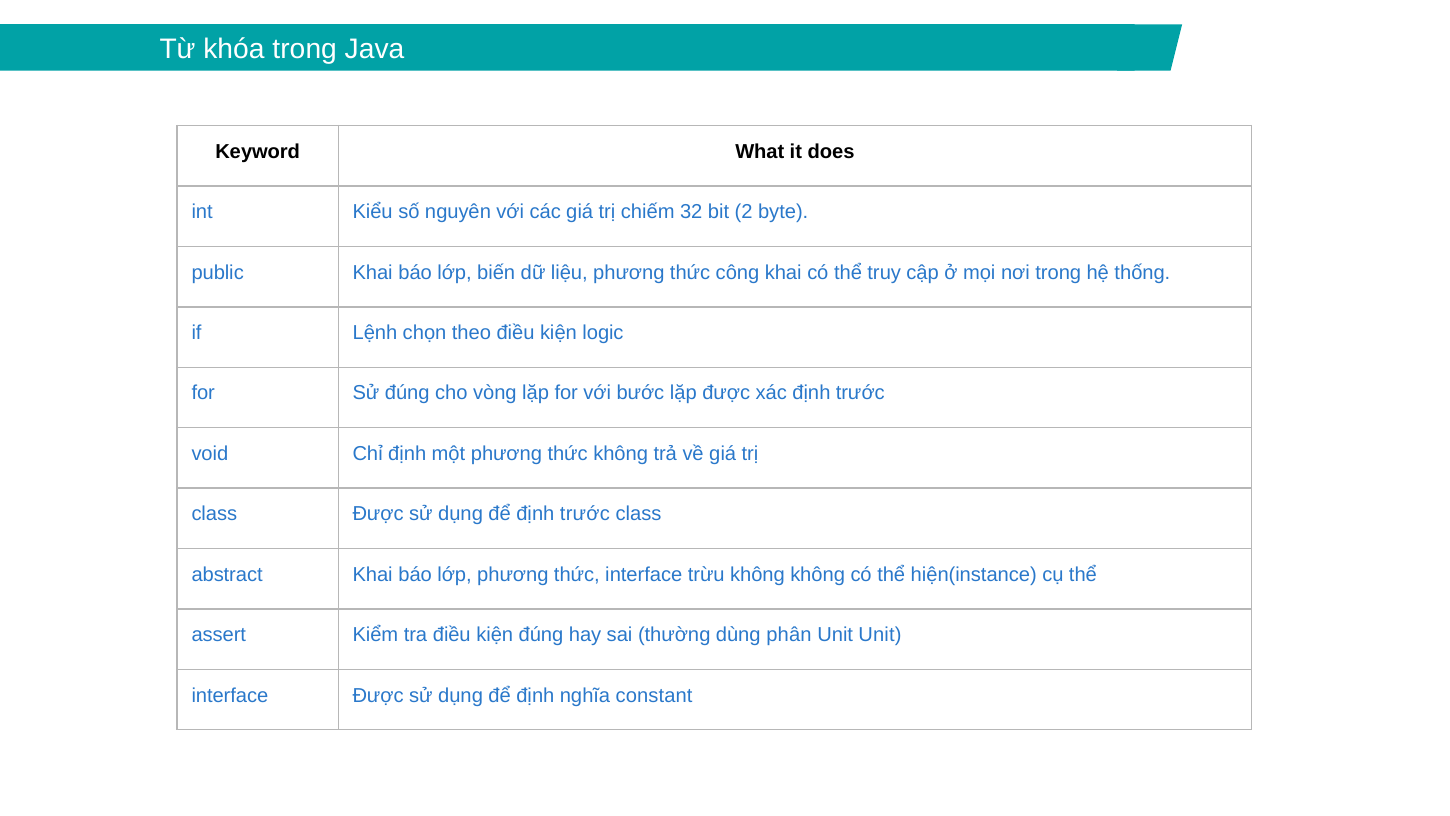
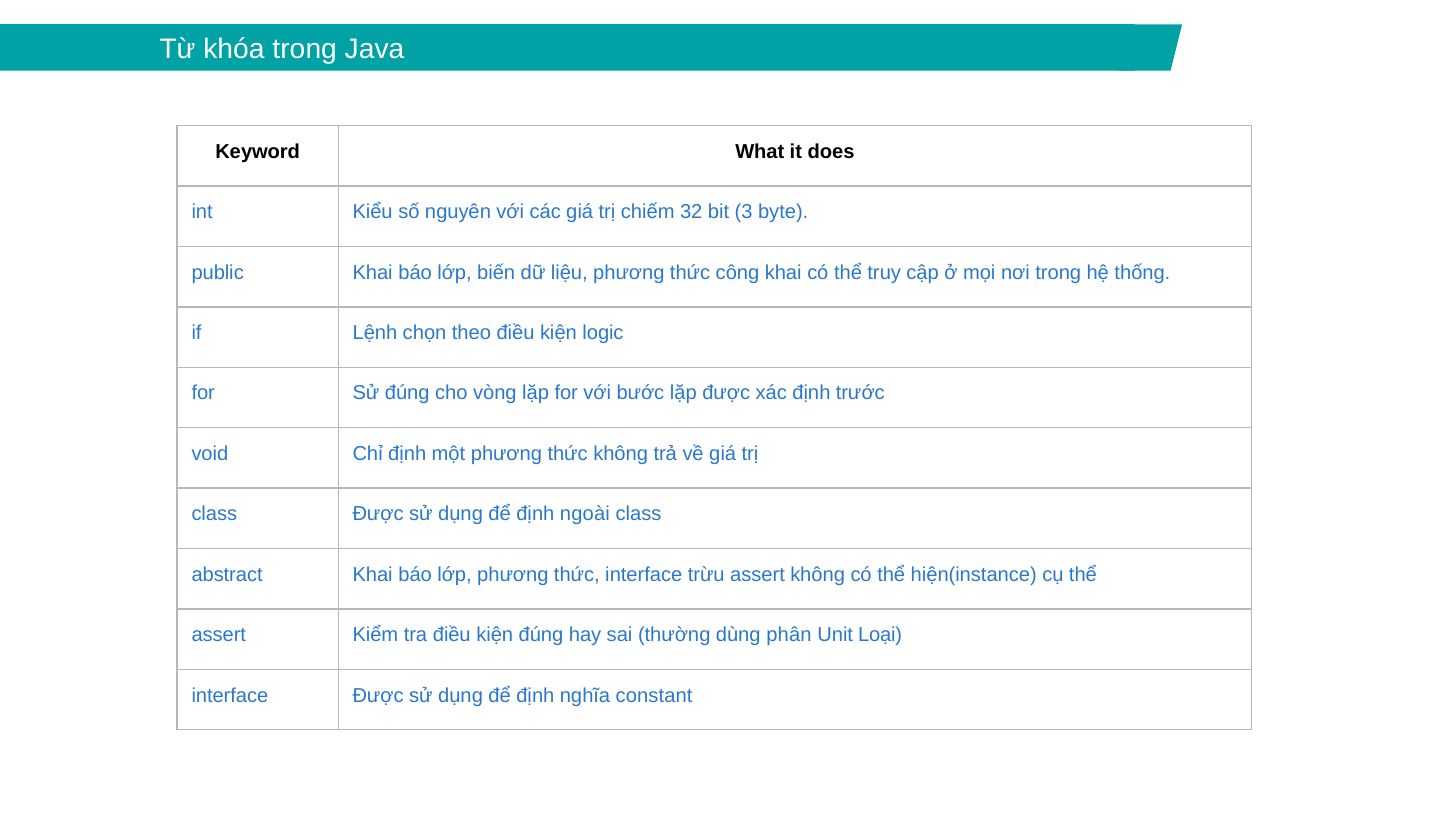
2: 2 -> 3
để định trước: trước -> ngoài
trừu không: không -> assert
Unit Unit: Unit -> Loại
